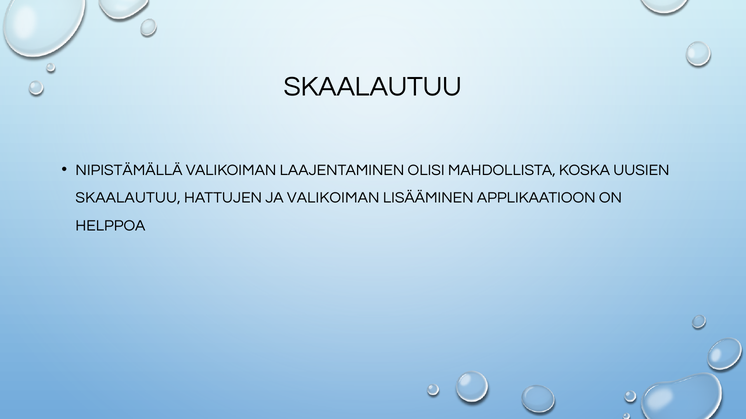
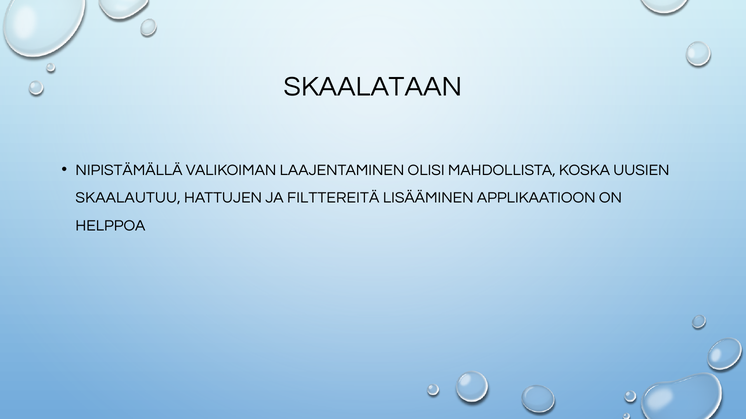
SKAALAUTUU at (373, 86): SKAALAUTUU -> SKAALATAAN
JA VALIKOIMAN: VALIKOIMAN -> FILTTEREITÄ
